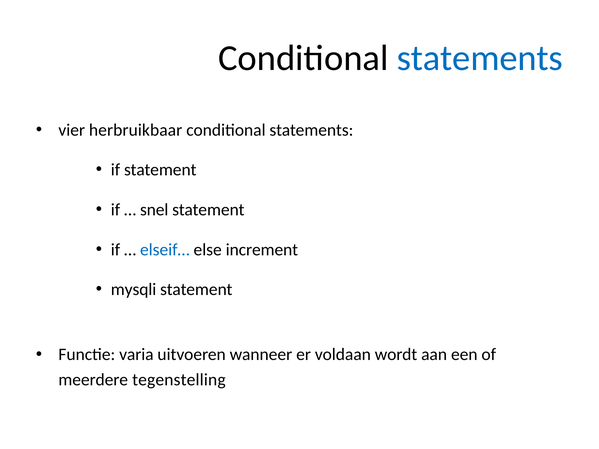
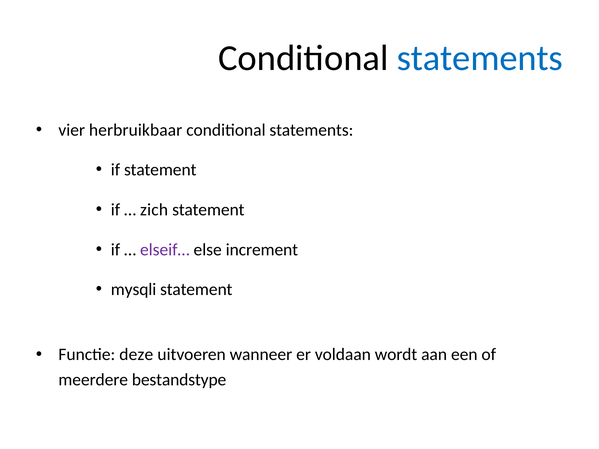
snel: snel -> zich
elseif… colour: blue -> purple
varia: varia -> deze
tegenstelling: tegenstelling -> bestandstype
